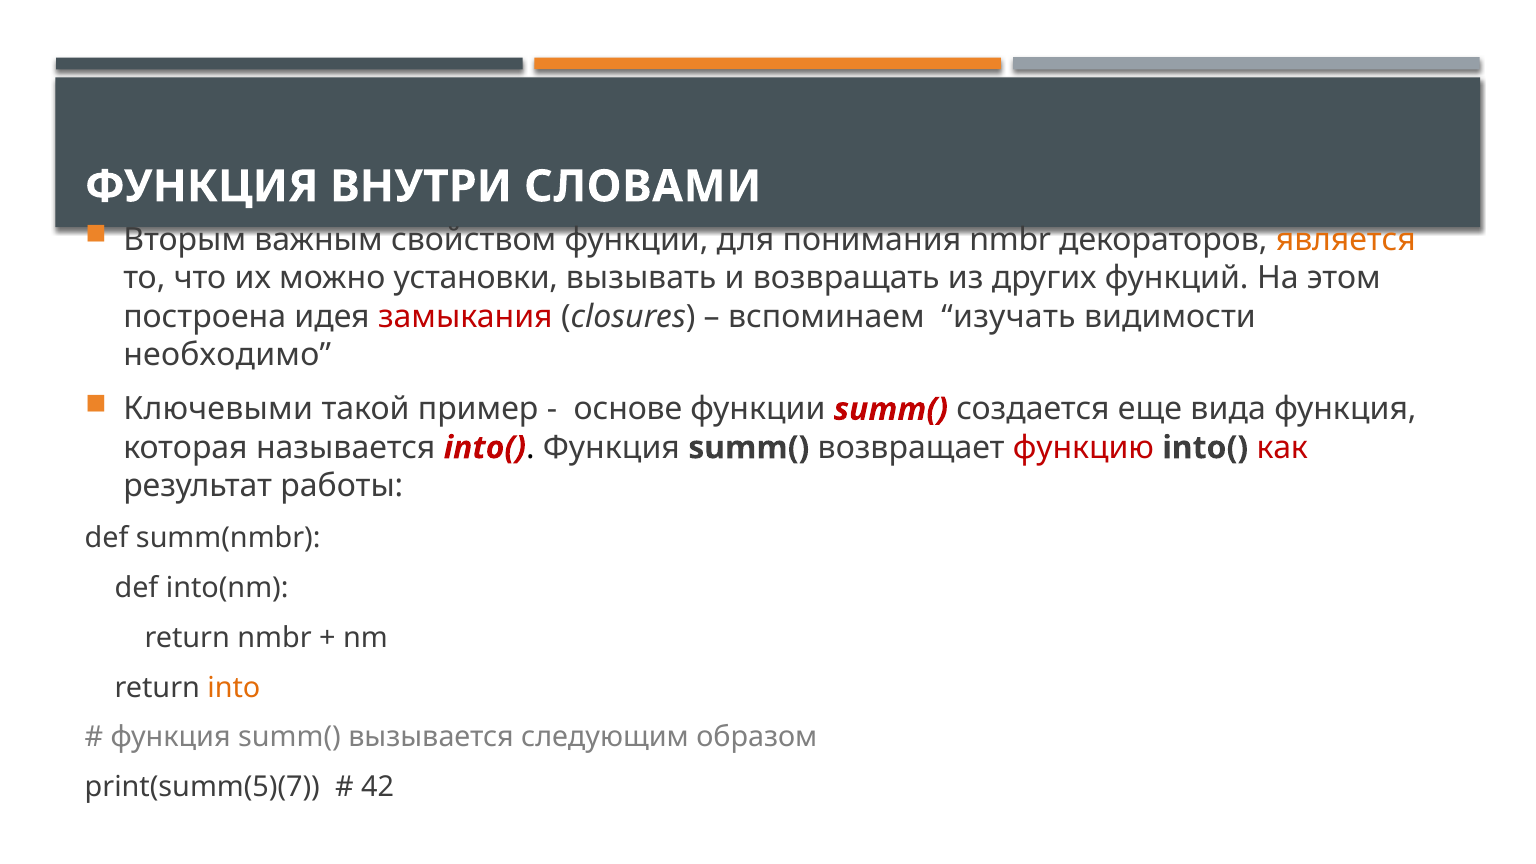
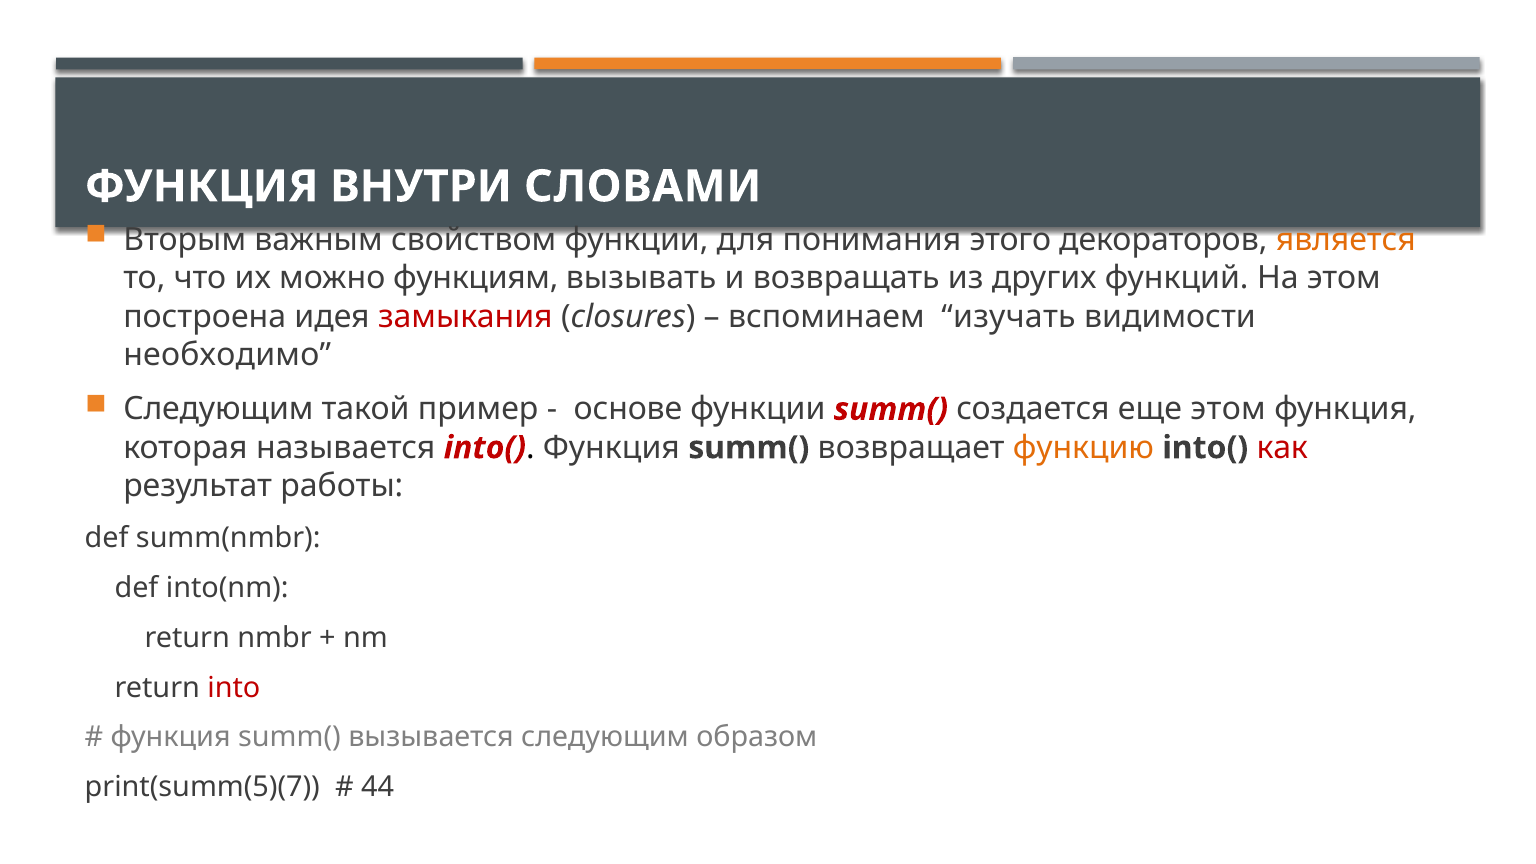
понимания nmbr: nmbr -> этого
установки: установки -> функциям
Ключевыми at (218, 409): Ключевыми -> Следующим
еще вида: вида -> этом
функцию colour: red -> orange
into colour: orange -> red
42: 42 -> 44
